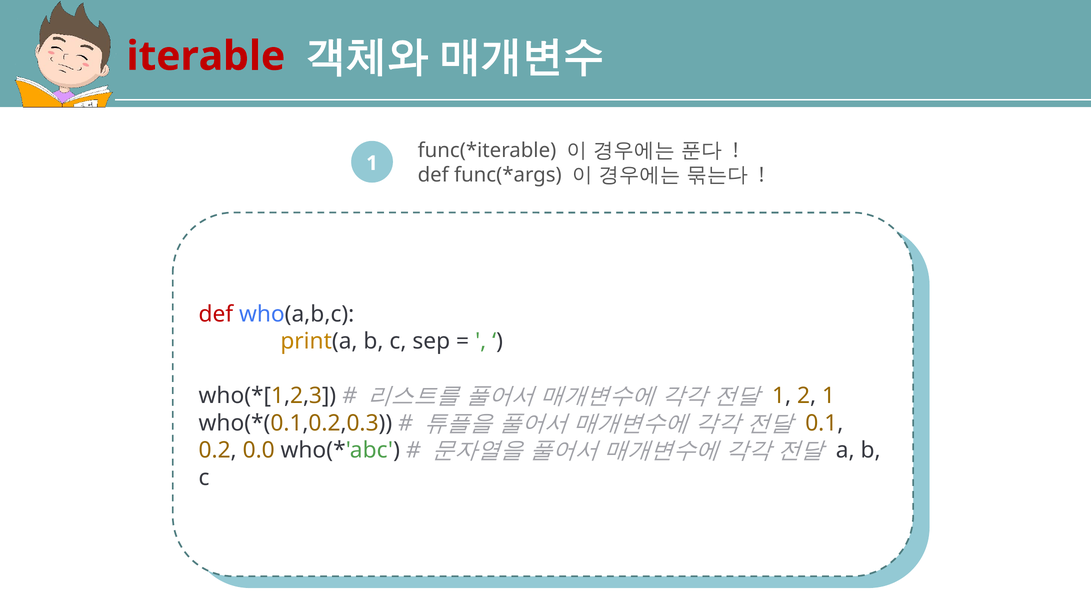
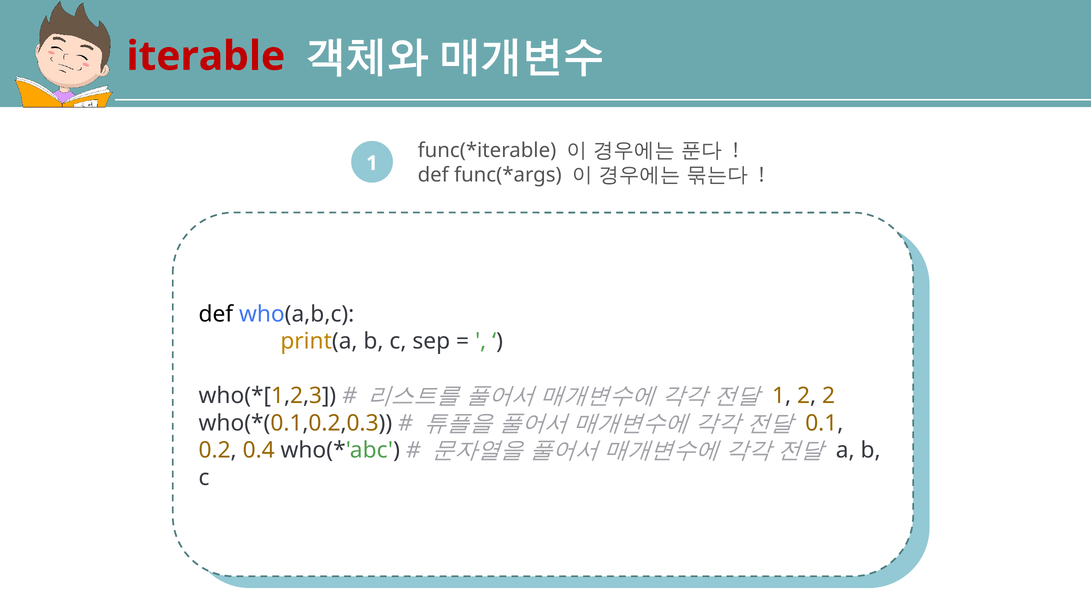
def at (216, 315) colour: red -> black
2 1: 1 -> 2
0.0: 0.0 -> 0.4
